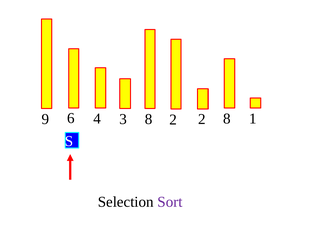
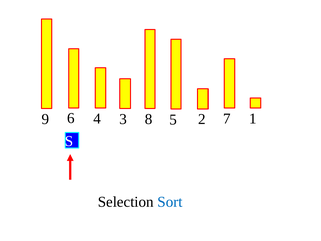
6 2: 2 -> 5
4 8: 8 -> 7
Sort colour: purple -> blue
